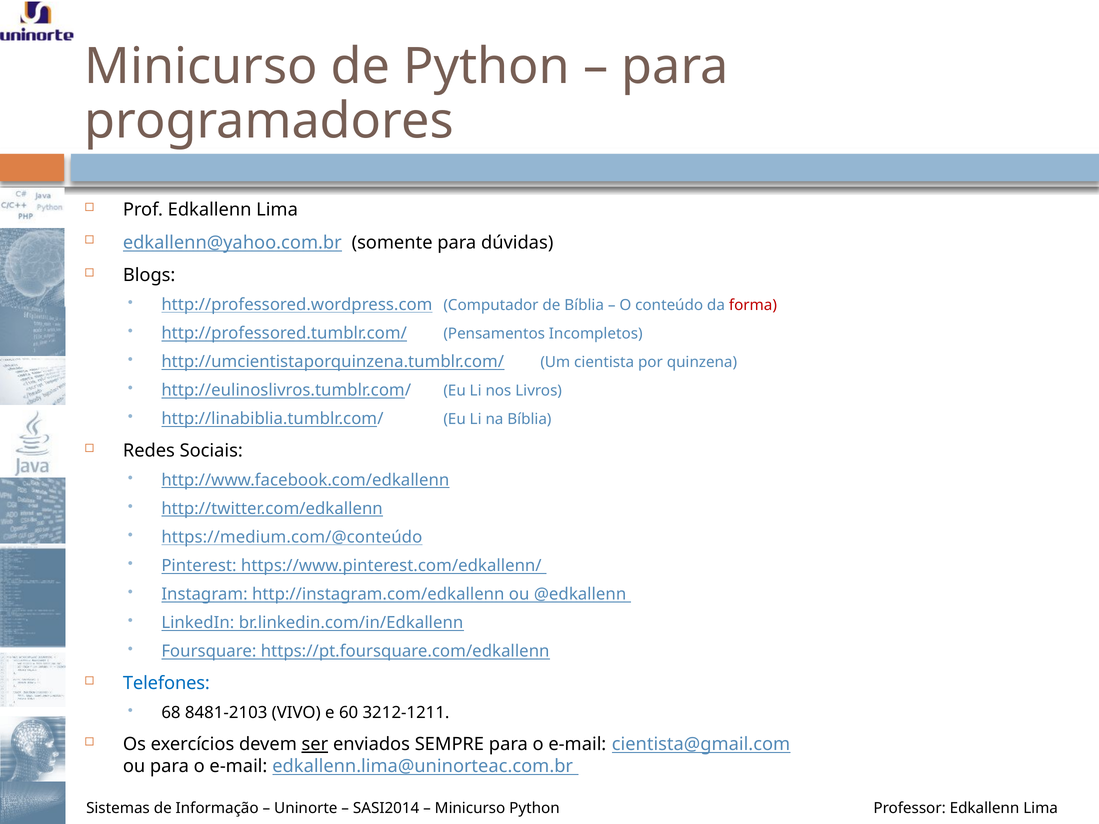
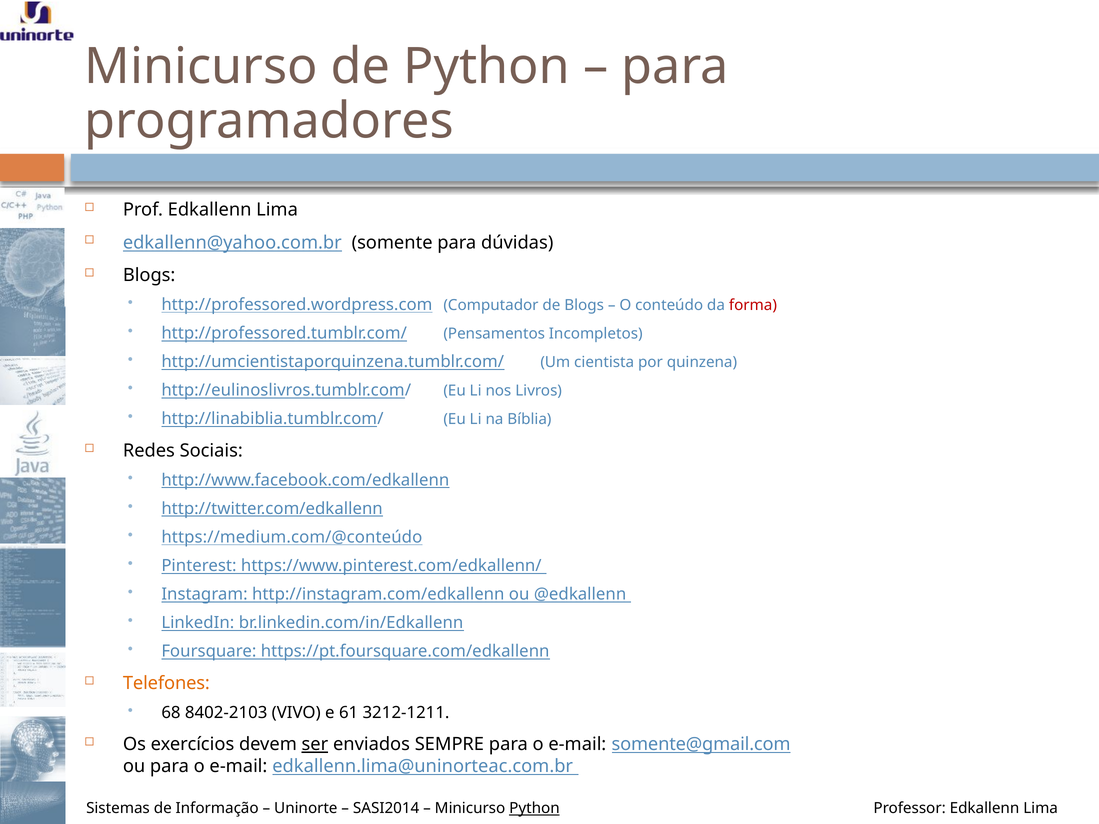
de Bíblia: Bíblia -> Blogs
Telefones colour: blue -> orange
8481-2103: 8481-2103 -> 8402-2103
60: 60 -> 61
cientista@gmail.com: cientista@gmail.com -> somente@gmail.com
Python at (534, 809) underline: none -> present
